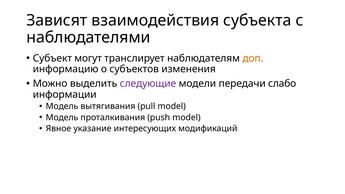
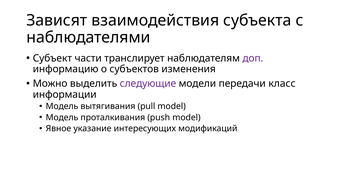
могут: могут -> части
доп colour: orange -> purple
слабо: слабо -> класс
